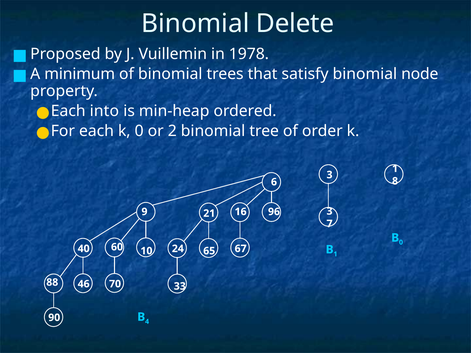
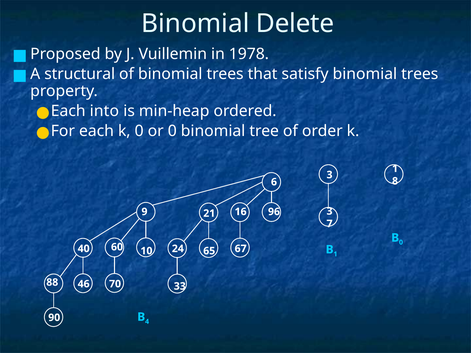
minimum: minimum -> structural
satisfy binomial node: node -> trees
or 2: 2 -> 0
